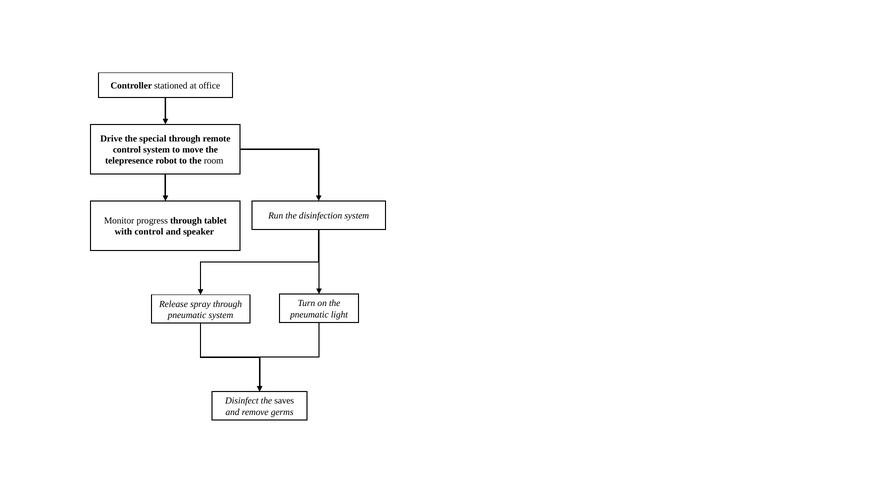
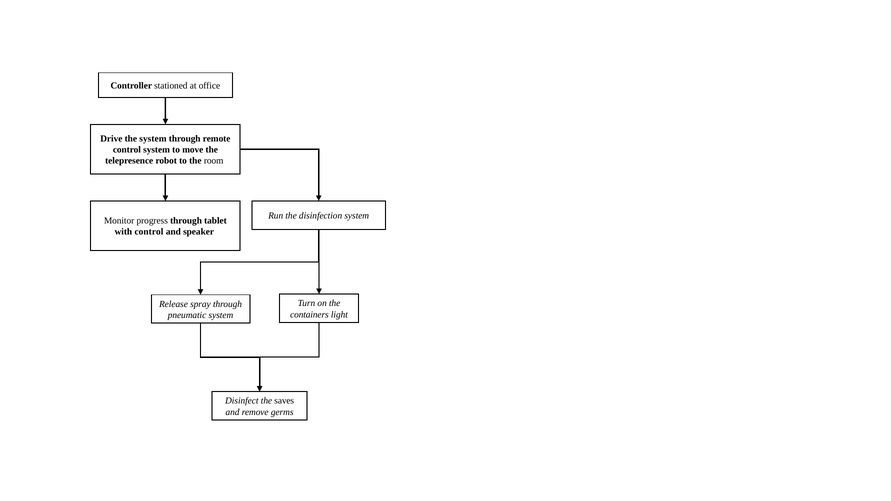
the special: special -> system
pneumatic at (309, 315): pneumatic -> containers
